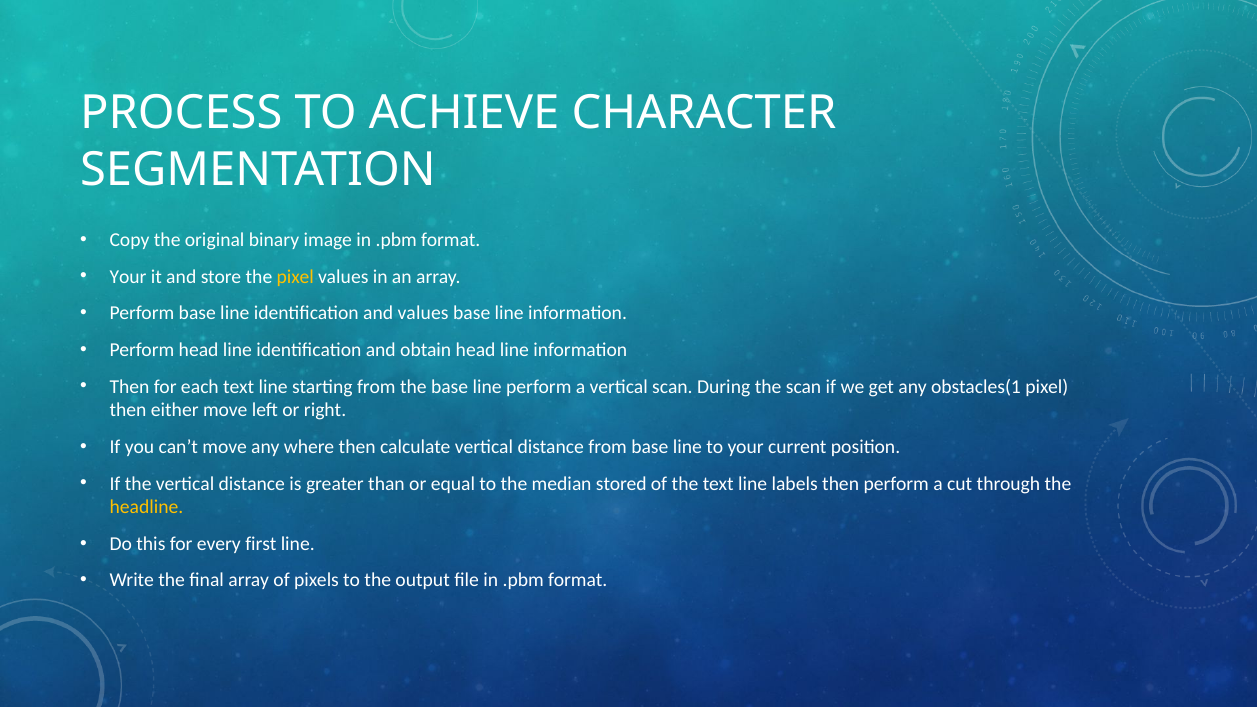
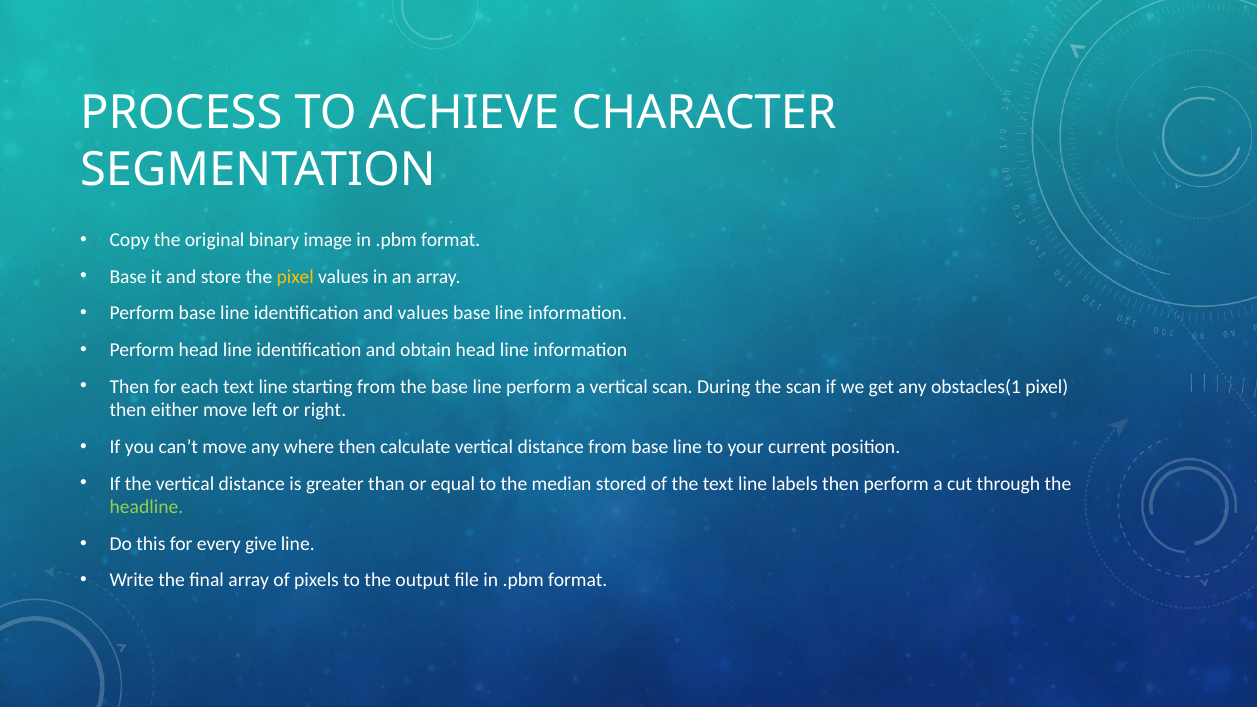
Your at (128, 277): Your -> Base
headline colour: yellow -> light green
first: first -> give
